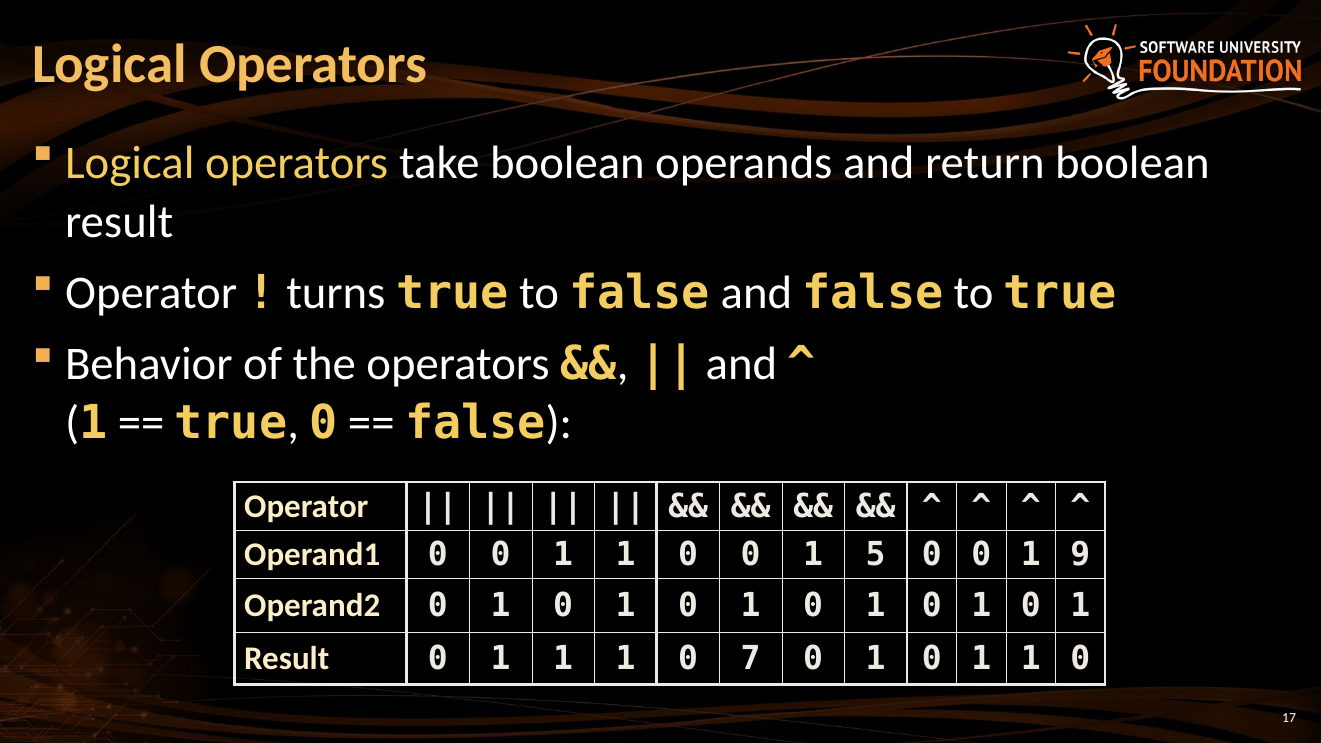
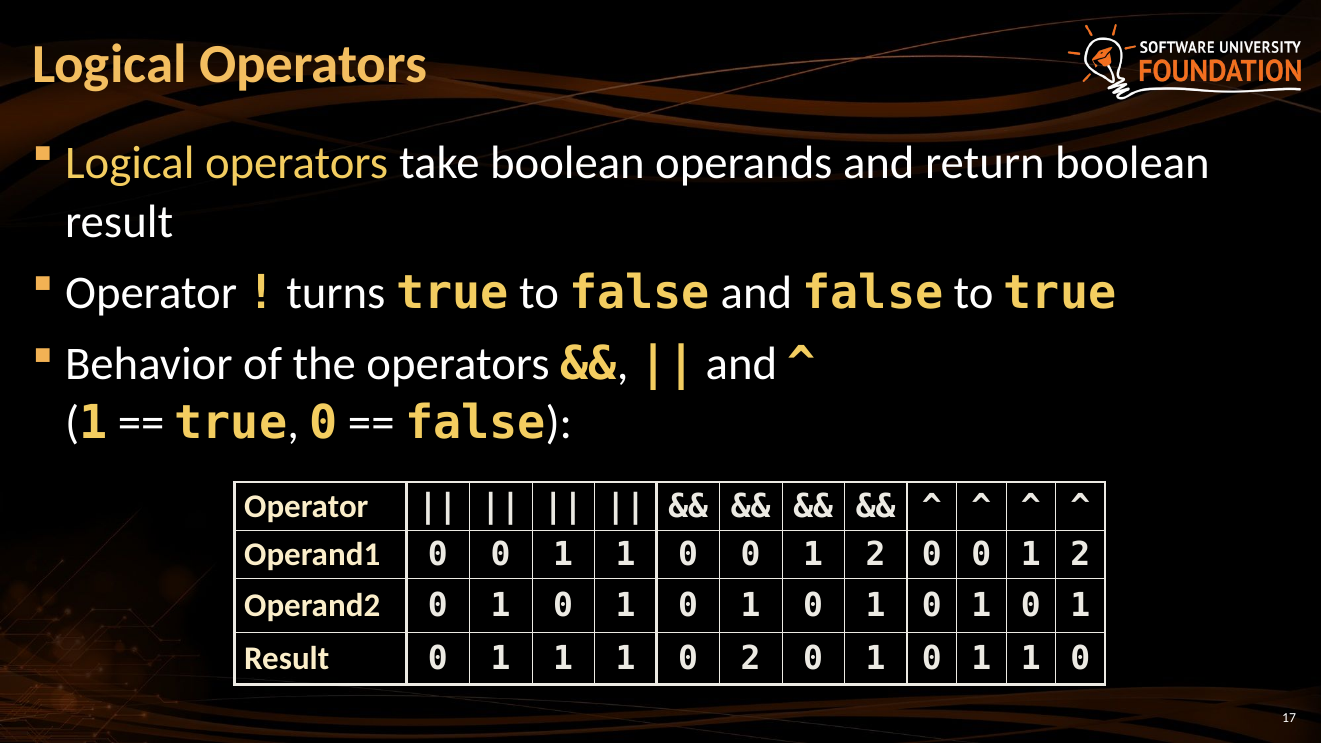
5 at (876, 555): 5 -> 2
9 at (1080, 555): 9 -> 2
0 7: 7 -> 2
